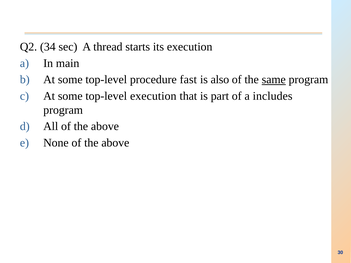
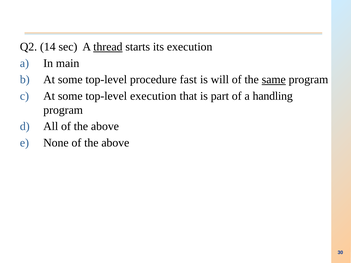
34: 34 -> 14
thread underline: none -> present
also: also -> will
includes: includes -> handling
